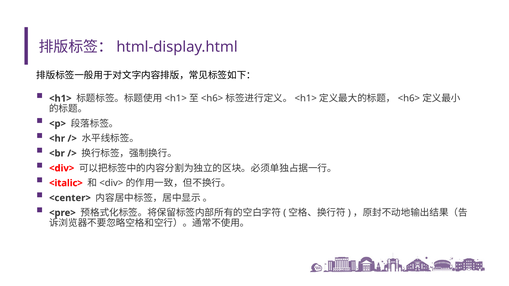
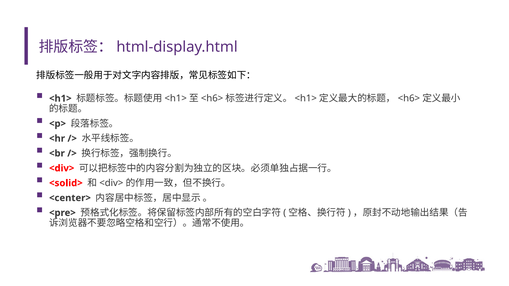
<italic>: <italic> -> <solid>
